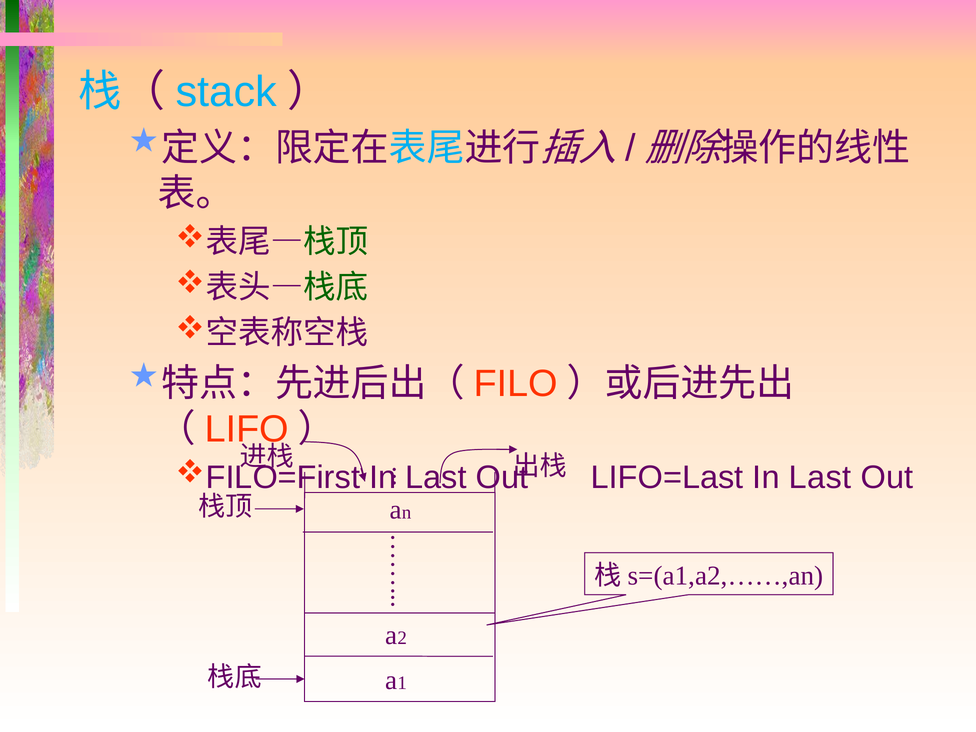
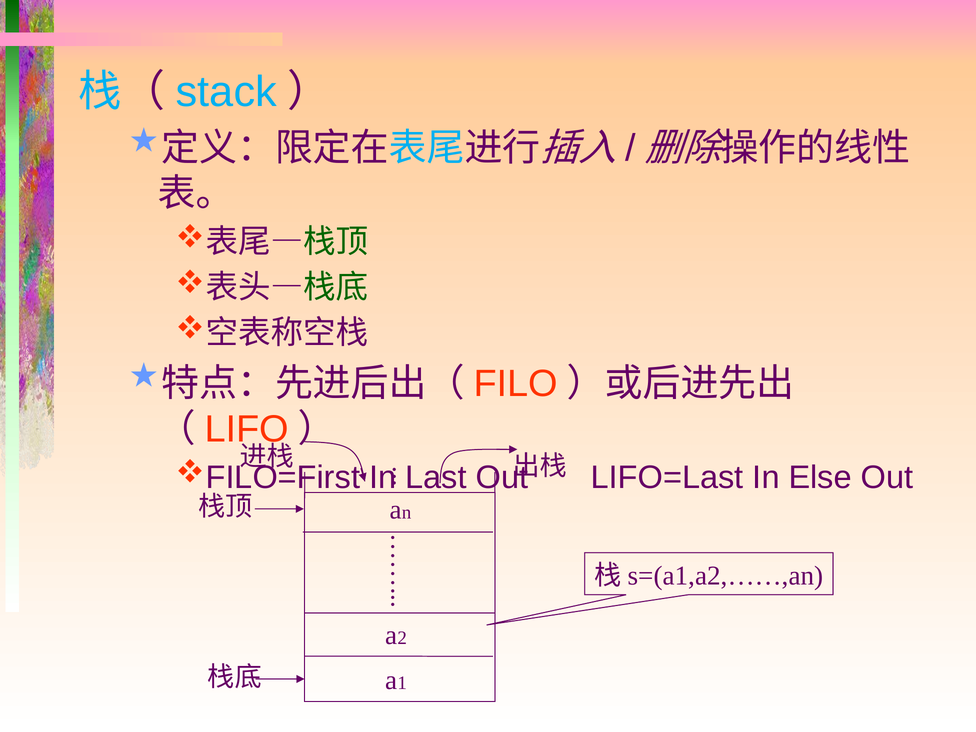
LIFO=Last In Last: Last -> Else
